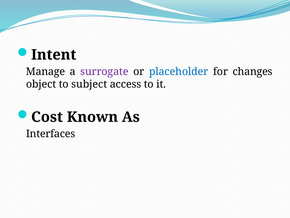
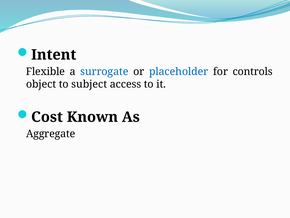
Manage: Manage -> Flexible
surrogate colour: purple -> blue
changes: changes -> controls
Interfaces: Interfaces -> Aggregate
